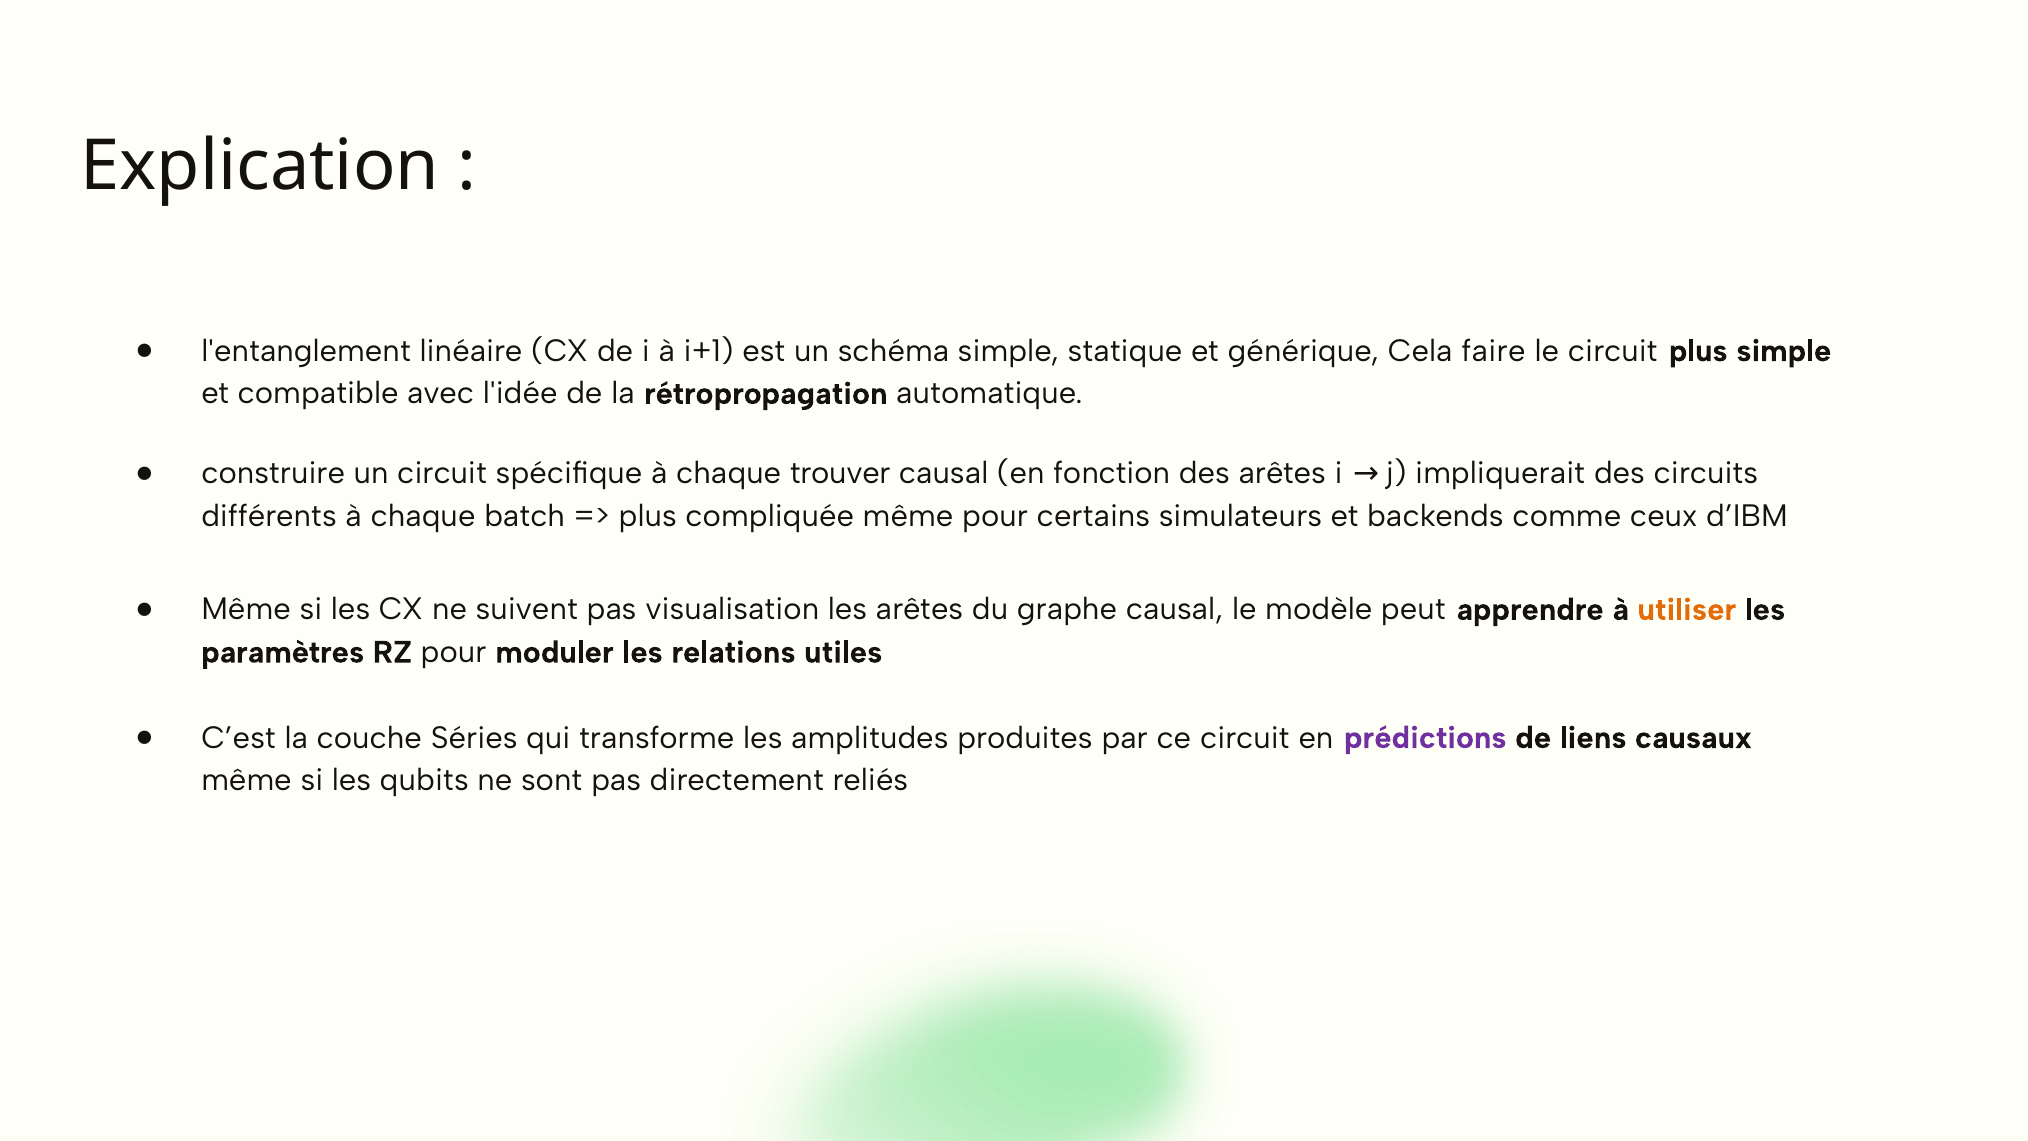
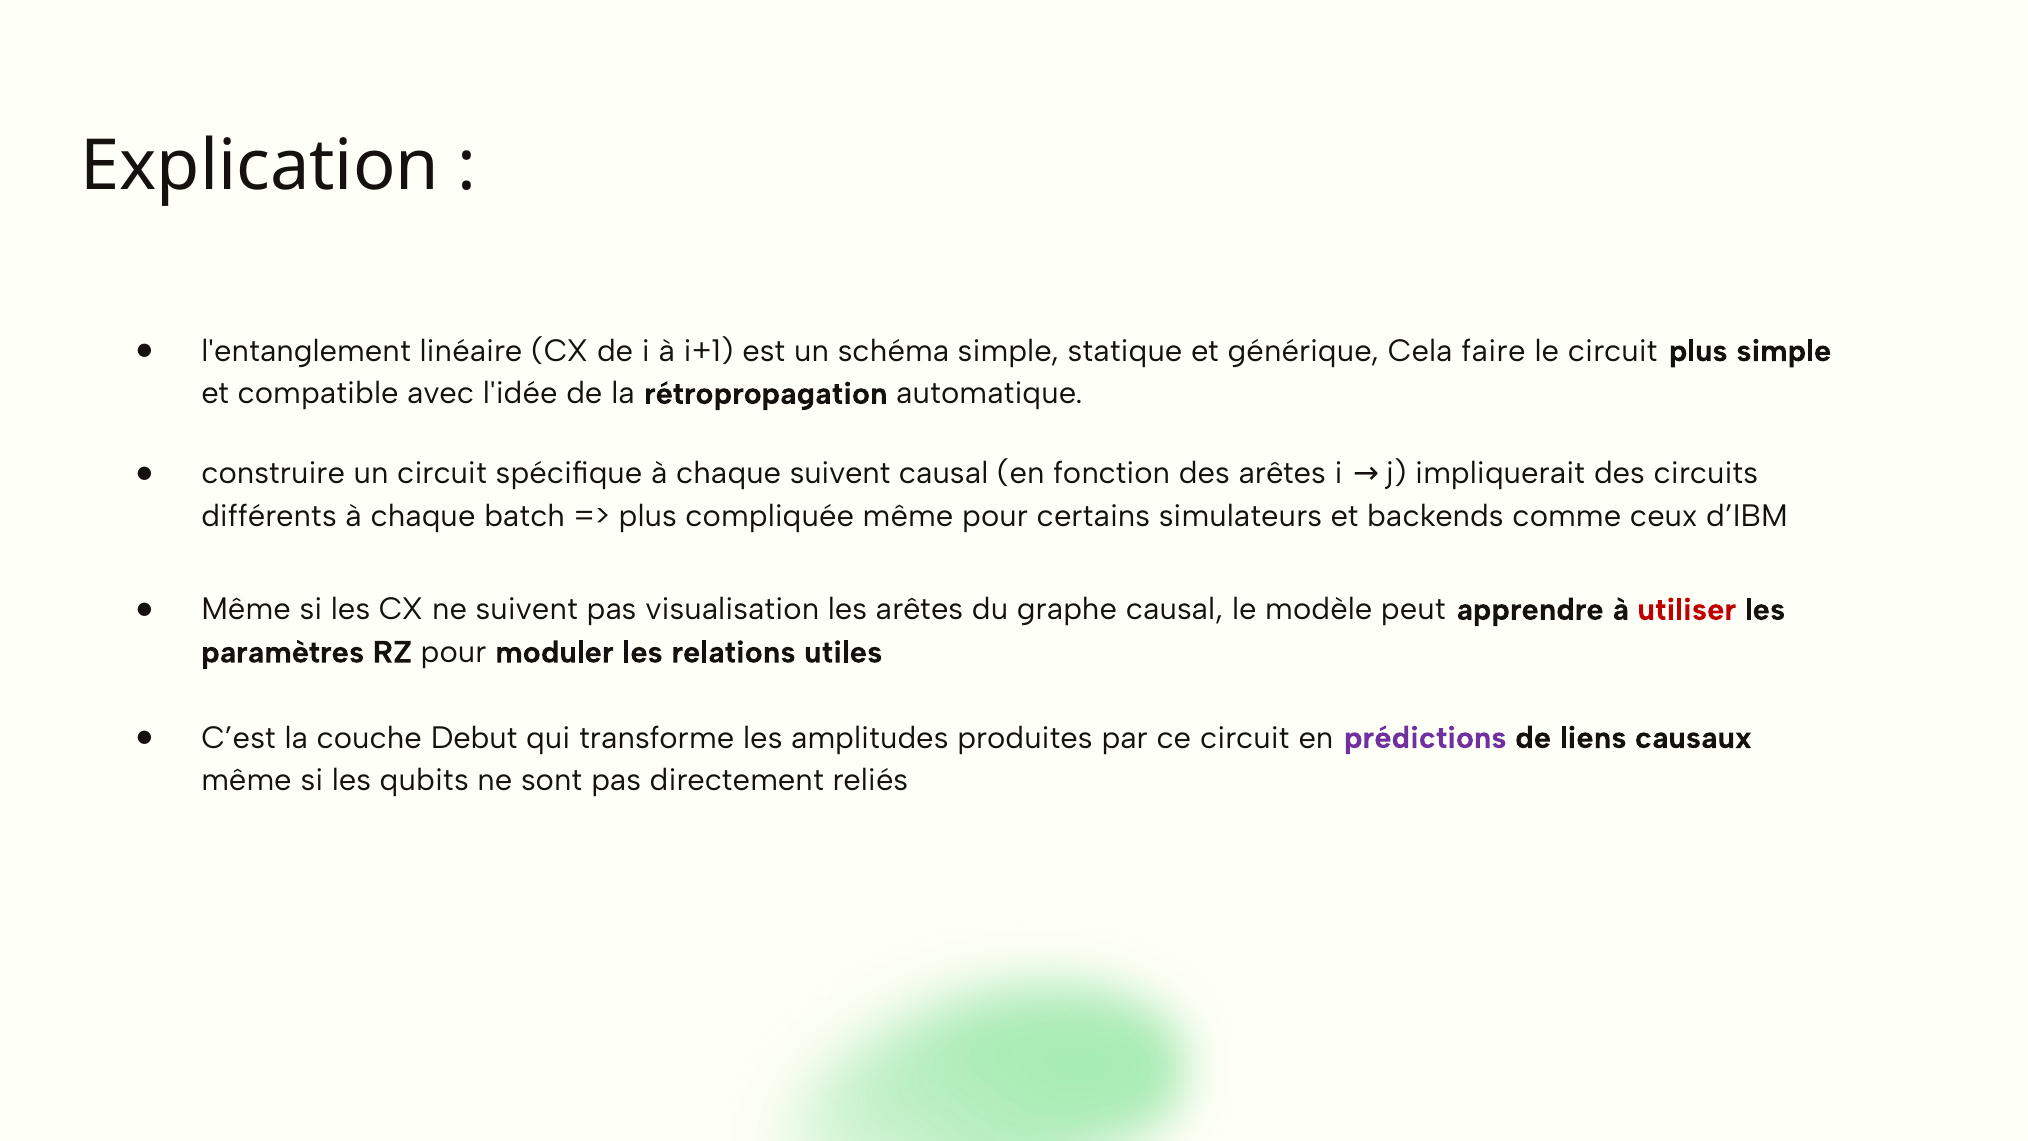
chaque trouver: trouver -> suivent
utiliser colour: orange -> red
Séries: Séries -> Debut
